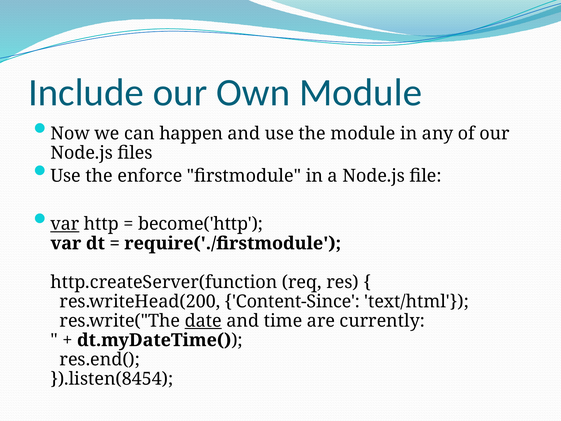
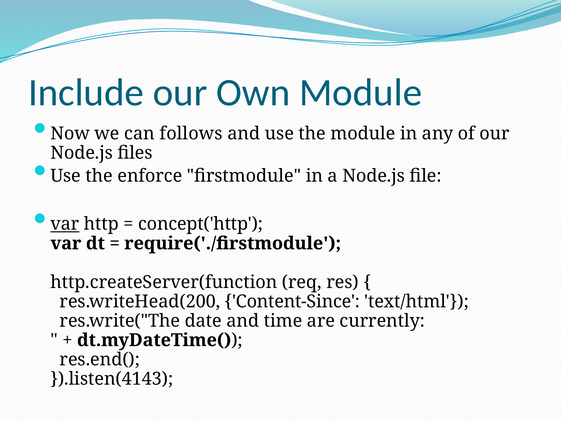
happen: happen -> follows
become('http: become('http -> concept('http
date underline: present -> none
}).listen(8454: }).listen(8454 -> }).listen(4143
